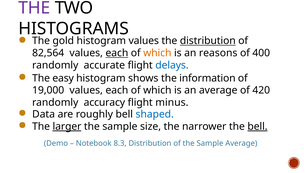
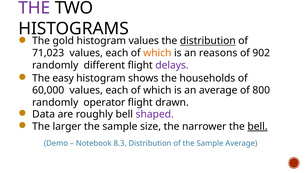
82,564: 82,564 -> 71,023
each at (117, 53) underline: present -> none
400: 400 -> 902
accurate: accurate -> different
delays colour: blue -> purple
information: information -> households
19,000: 19,000 -> 60,000
420: 420 -> 800
accuracy: accuracy -> operator
minus: minus -> drawn
shaped colour: blue -> purple
larger underline: present -> none
